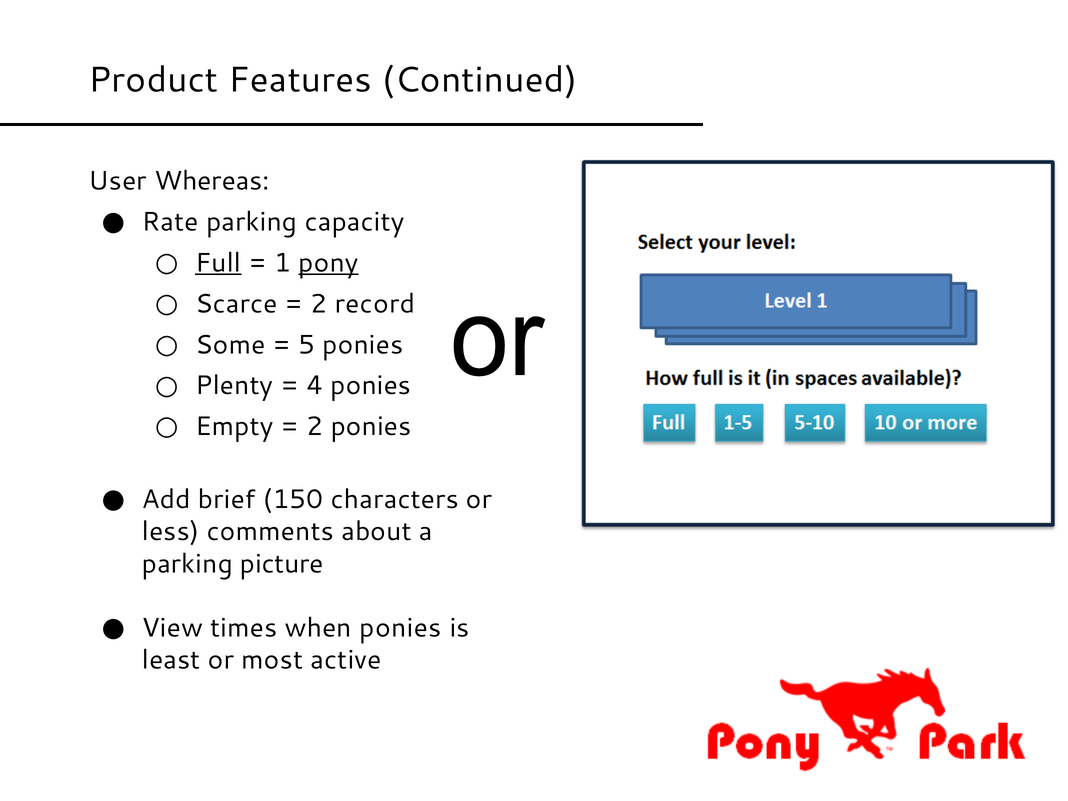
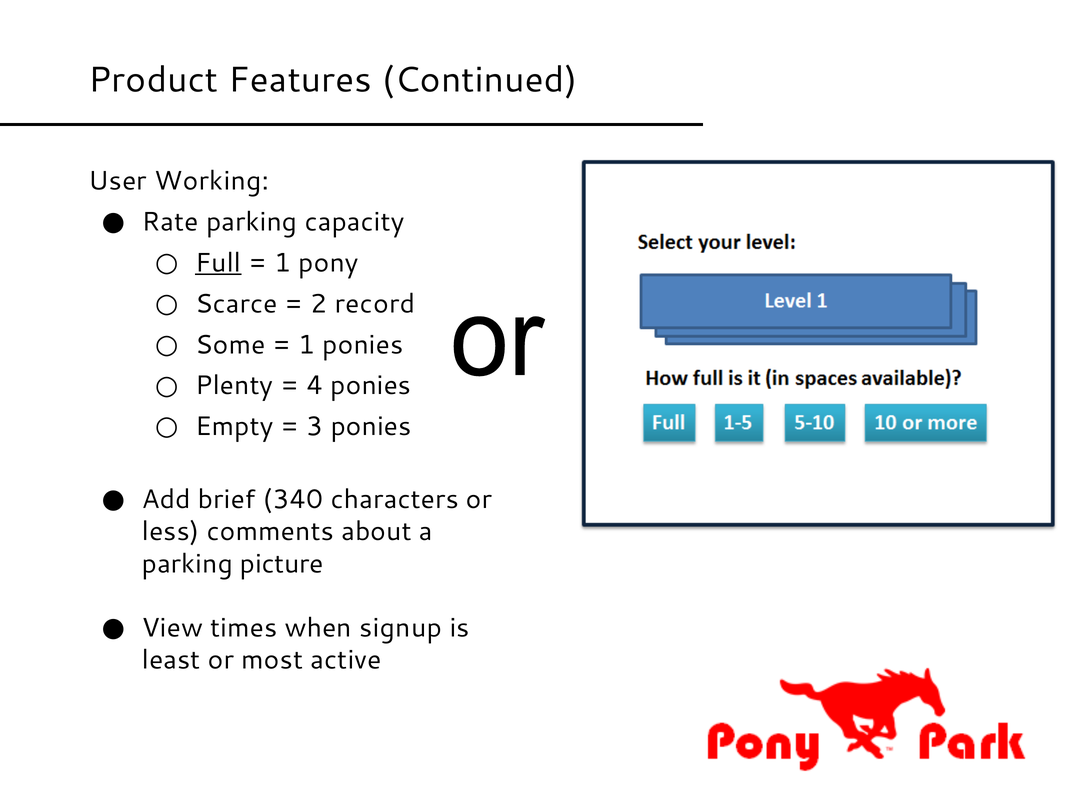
Whereas: Whereas -> Working
pony underline: present -> none
5 at (307, 345): 5 -> 1
2 at (315, 427): 2 -> 3
150: 150 -> 340
when ponies: ponies -> signup
